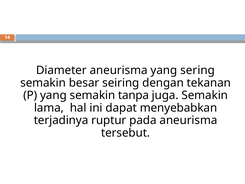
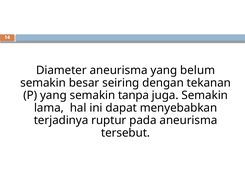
sering: sering -> belum
